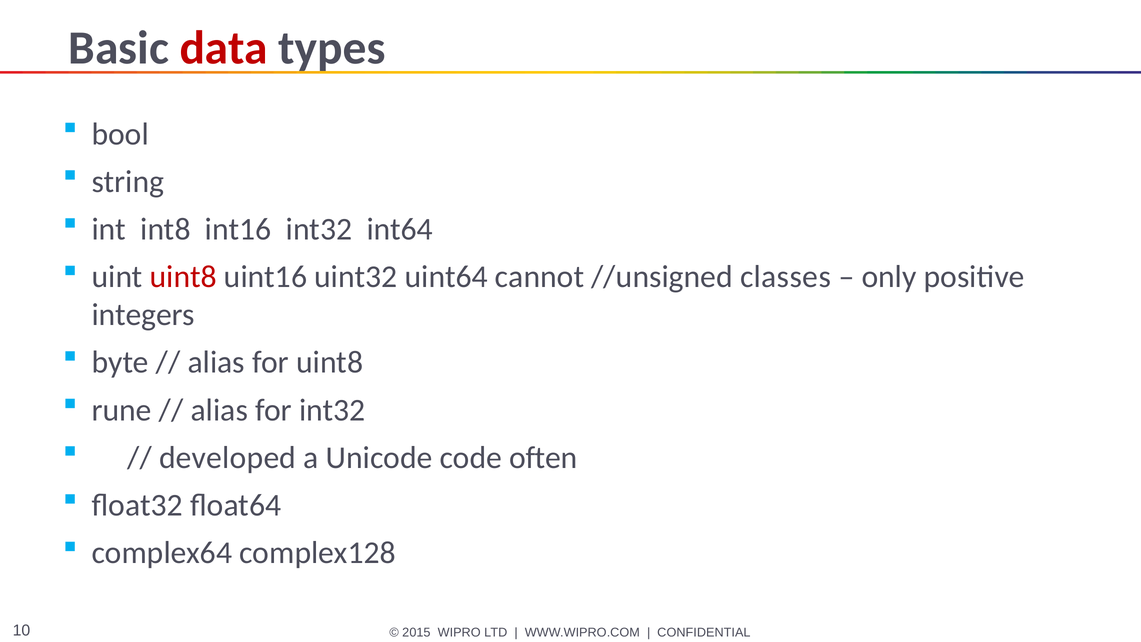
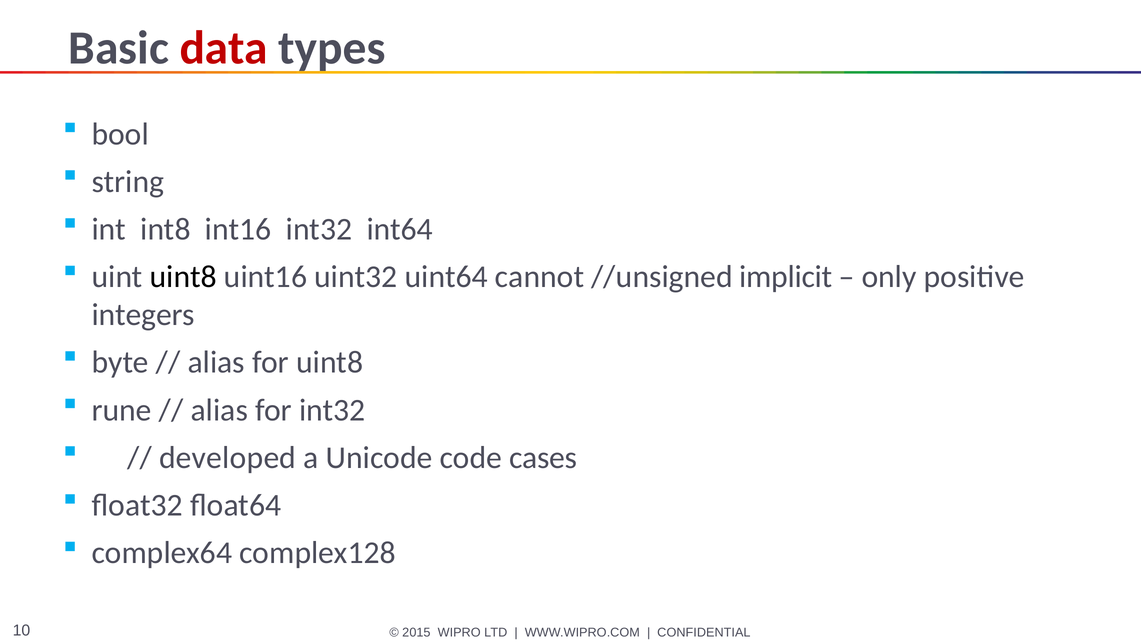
uint8 at (183, 277) colour: red -> black
classes: classes -> implicit
often: often -> cases
